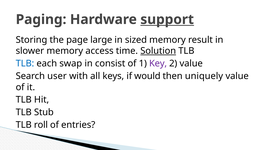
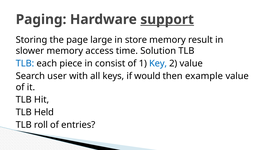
sized: sized -> store
Solution underline: present -> none
swap: swap -> piece
Key colour: purple -> blue
uniquely: uniquely -> example
Stub: Stub -> Held
